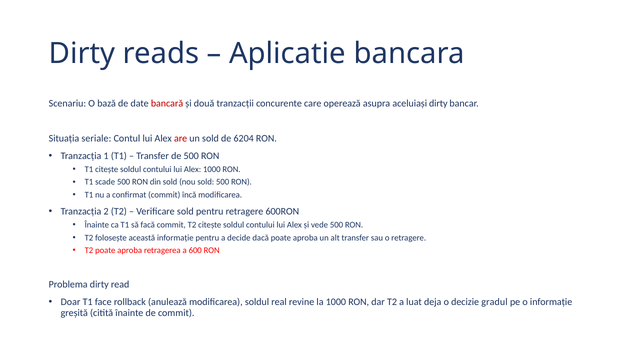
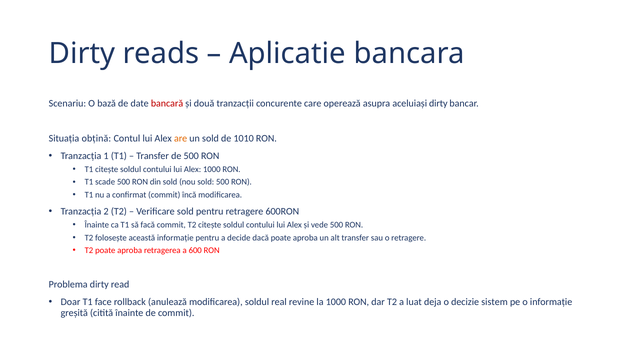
seriale: seriale -> obțină
are colour: red -> orange
6204: 6204 -> 1010
gradul: gradul -> sistem
